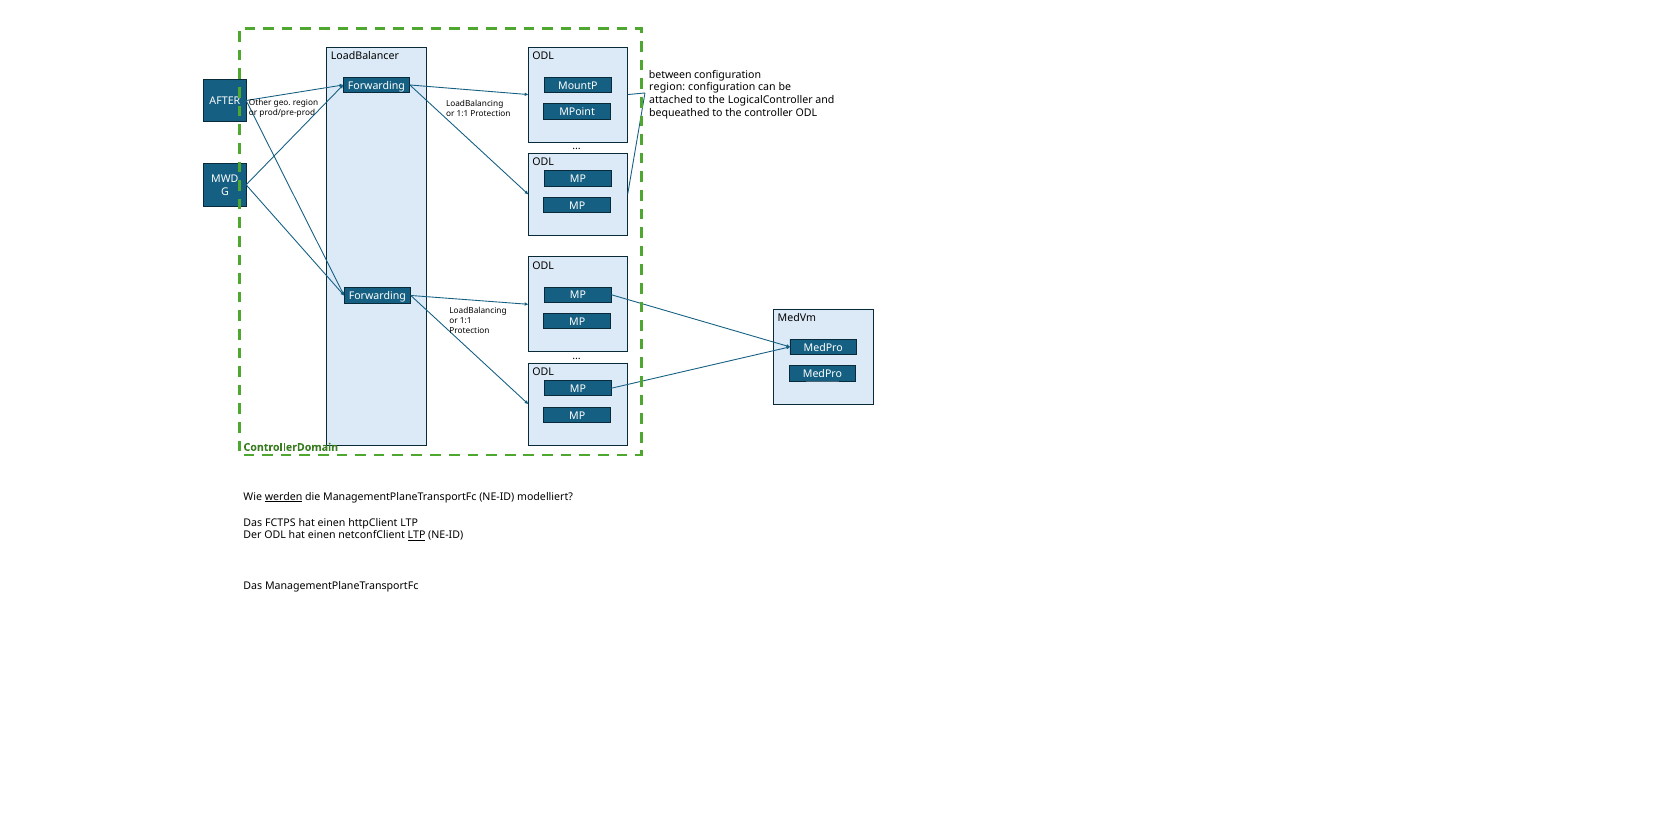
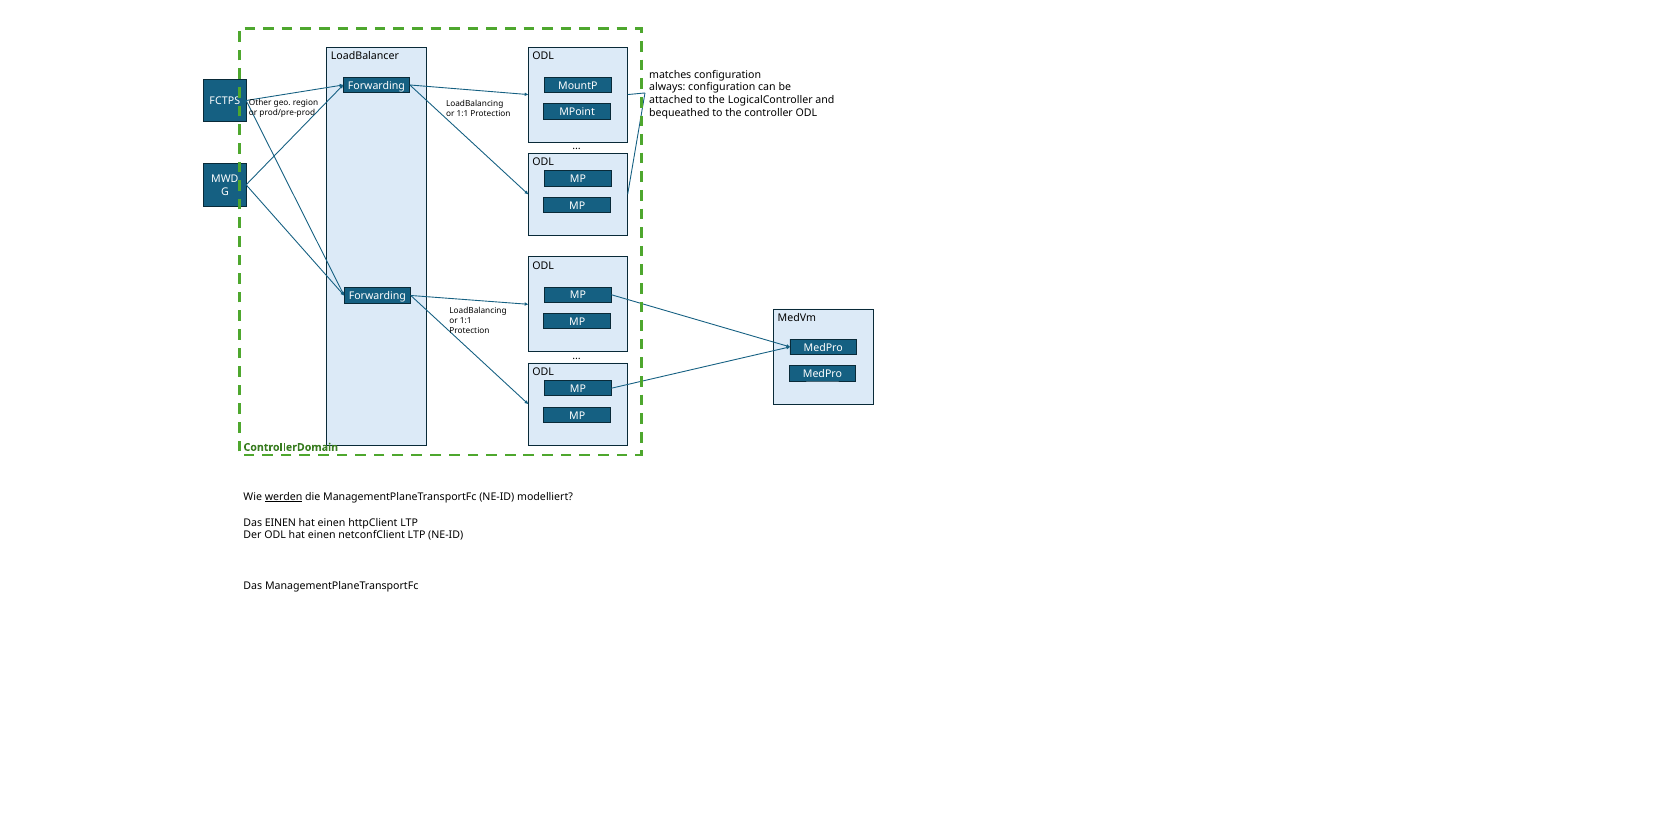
between: between -> matches
region at (667, 87): region -> always
AFTER: AFTER -> FCTPS
Das FCTPS: FCTPS -> EINEN
LTP at (417, 535) underline: present -> none
